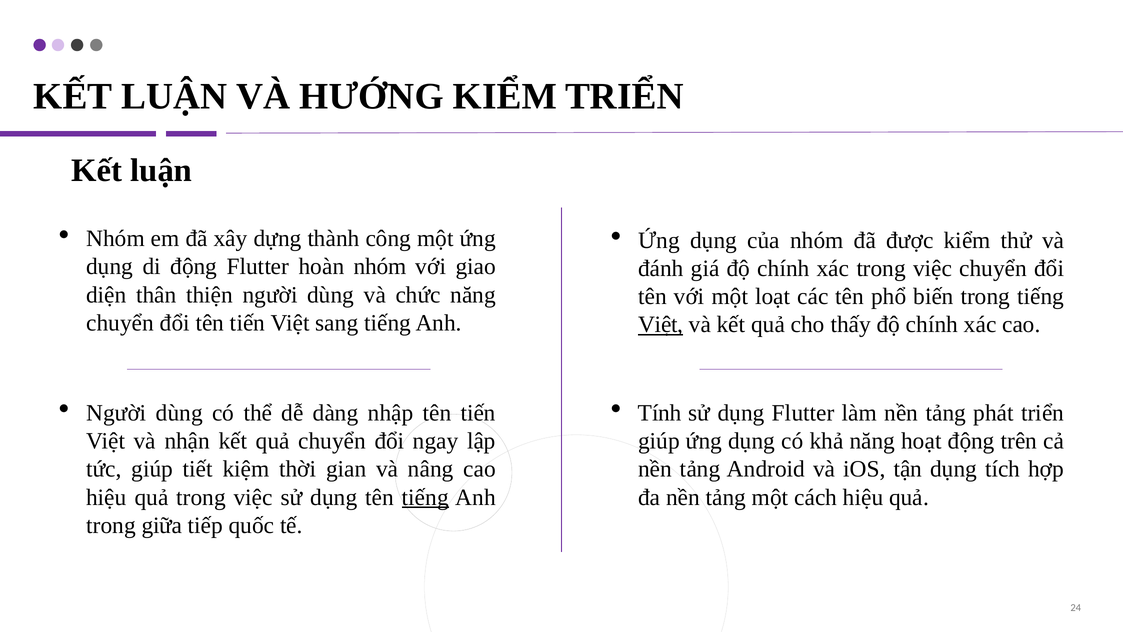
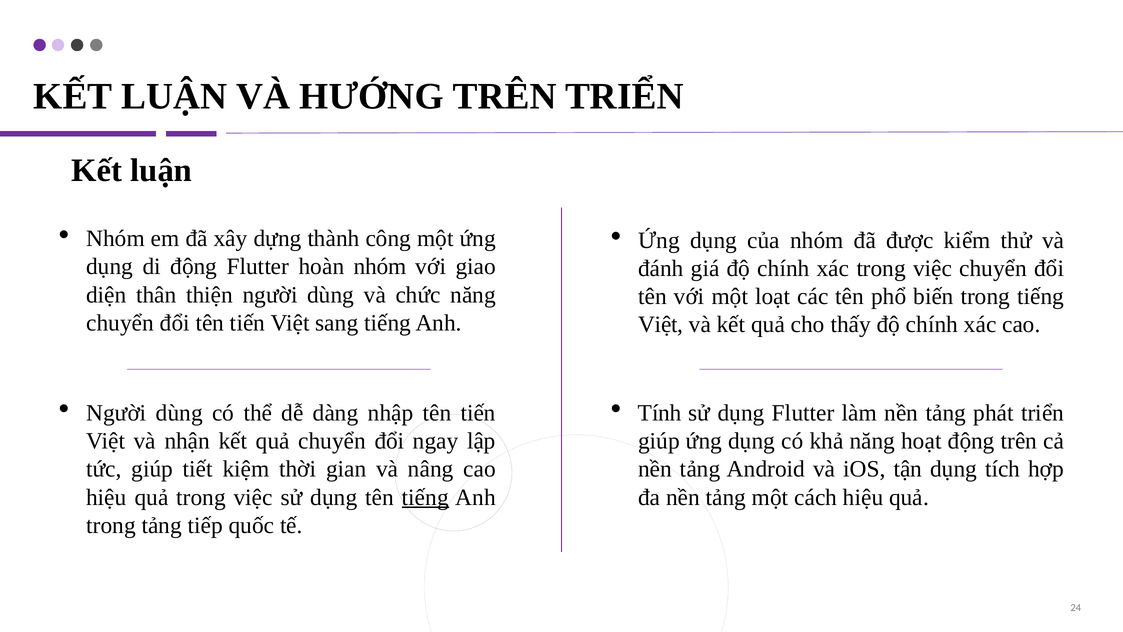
HƯỚNG KIỂM: KIỂM -> TRÊN
Việt at (661, 325) underline: present -> none
trong giữa: giữa -> tảng
